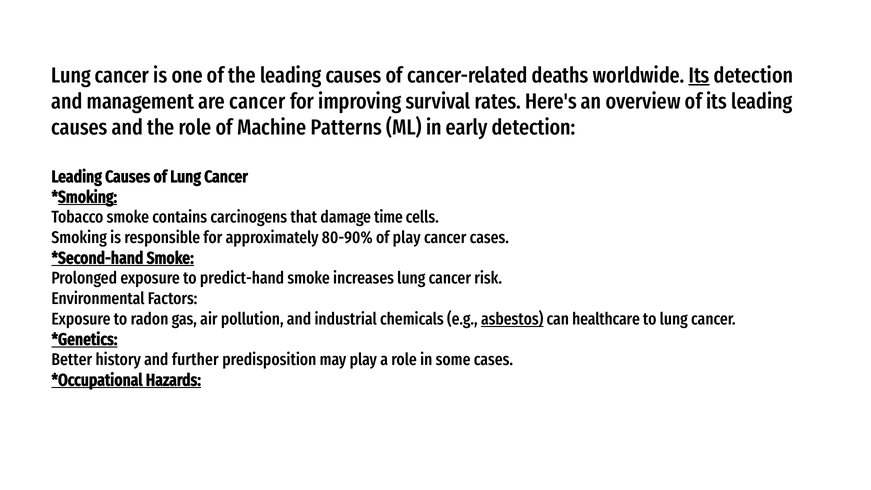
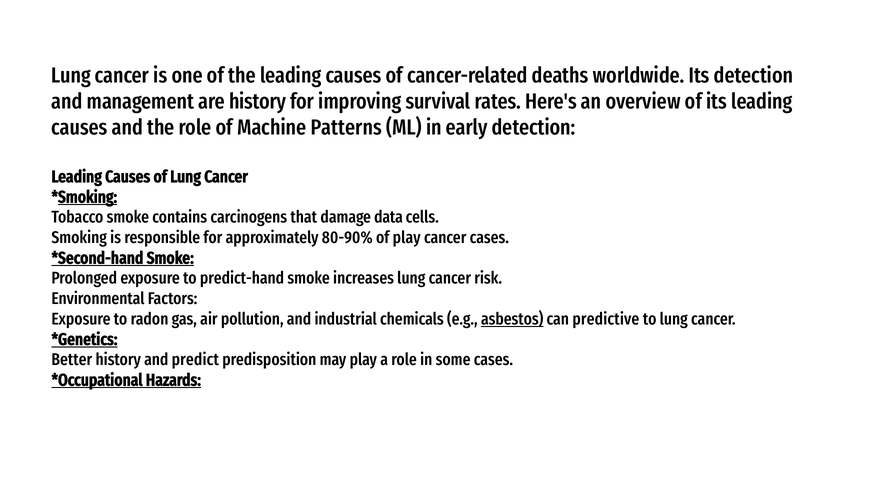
Its at (699, 75) underline: present -> none
are cancer: cancer -> history
time: time -> data
healthcare: healthcare -> predictive
further: further -> predict
